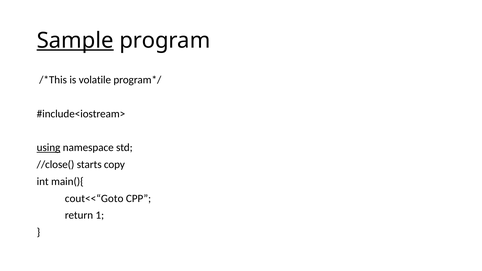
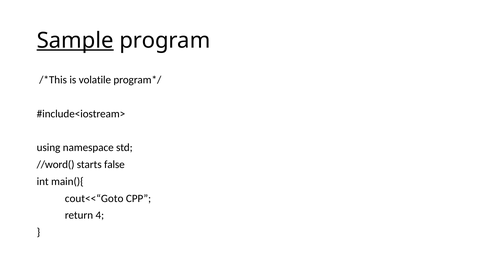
using underline: present -> none
//close(: //close( -> //word(
copy: copy -> false
1: 1 -> 4
